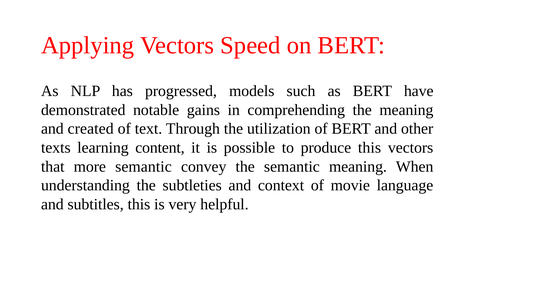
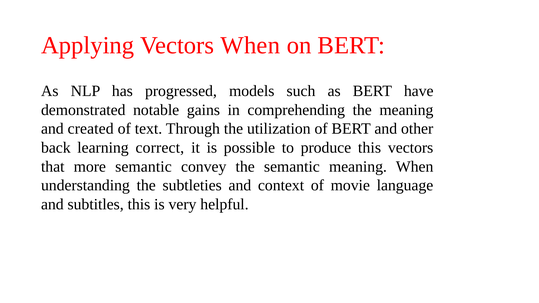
Vectors Speed: Speed -> When
texts: texts -> back
content: content -> correct
